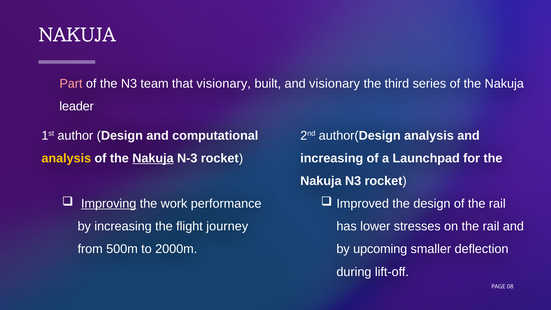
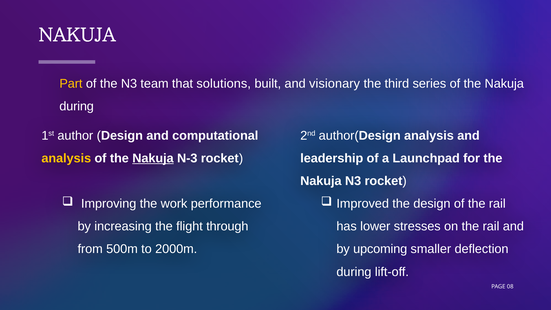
Part colour: pink -> yellow
that visionary: visionary -> solutions
leader at (77, 106): leader -> during
increasing at (332, 158): increasing -> leadership
Improving underline: present -> none
journey: journey -> through
